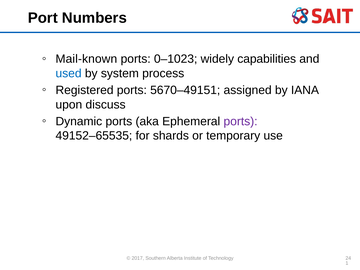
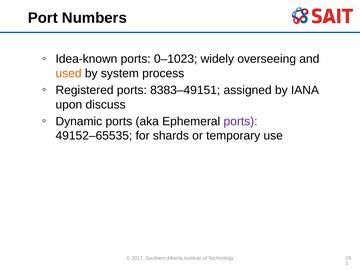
Mail-known: Mail-known -> Idea-known
capabilities: capabilities -> overseeing
used colour: blue -> orange
5670–49151: 5670–49151 -> 8383–49151
